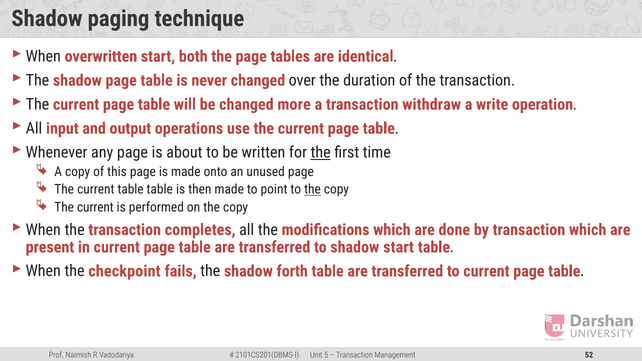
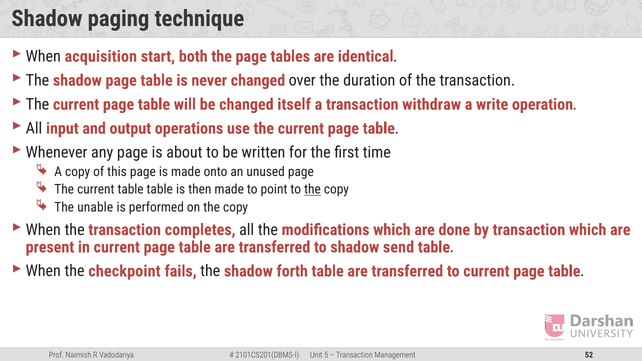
overwritten: overwritten -> acquisition
more: more -> itself
the at (321, 153) underline: present -> none
current at (95, 207): current -> unable
shadow start: start -> send
